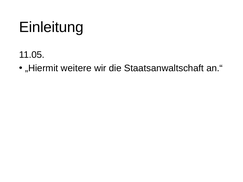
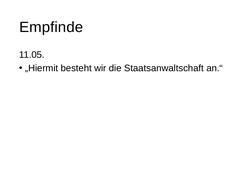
Einleitung: Einleitung -> Empfinde
weitere: weitere -> besteht
